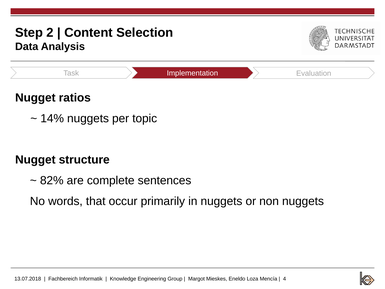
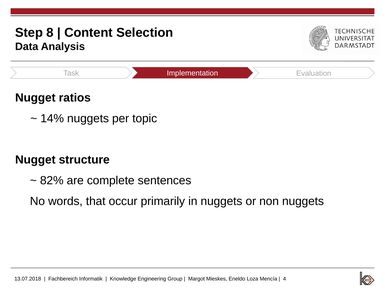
2: 2 -> 8
